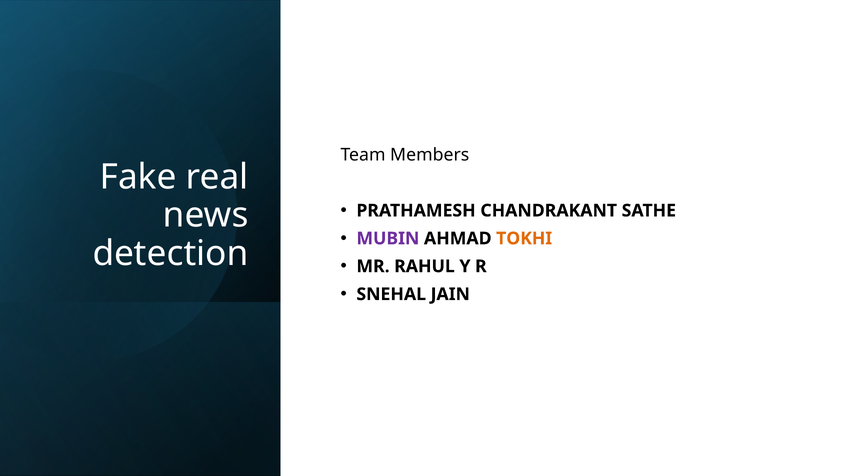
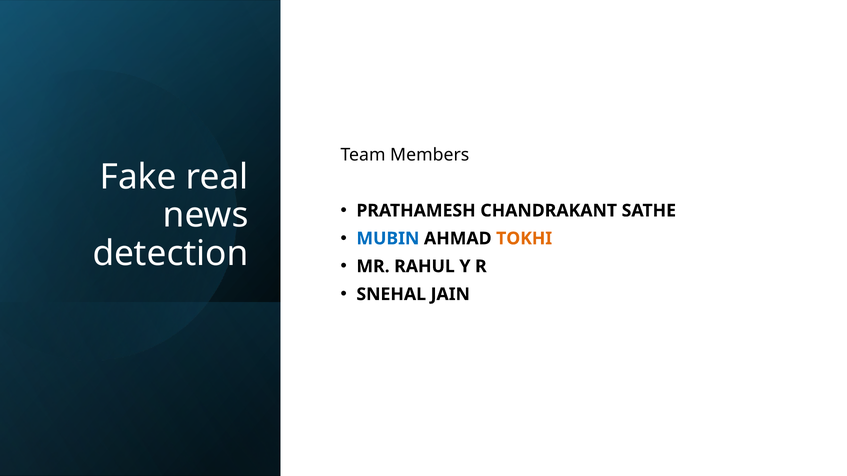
MUBIN colour: purple -> blue
